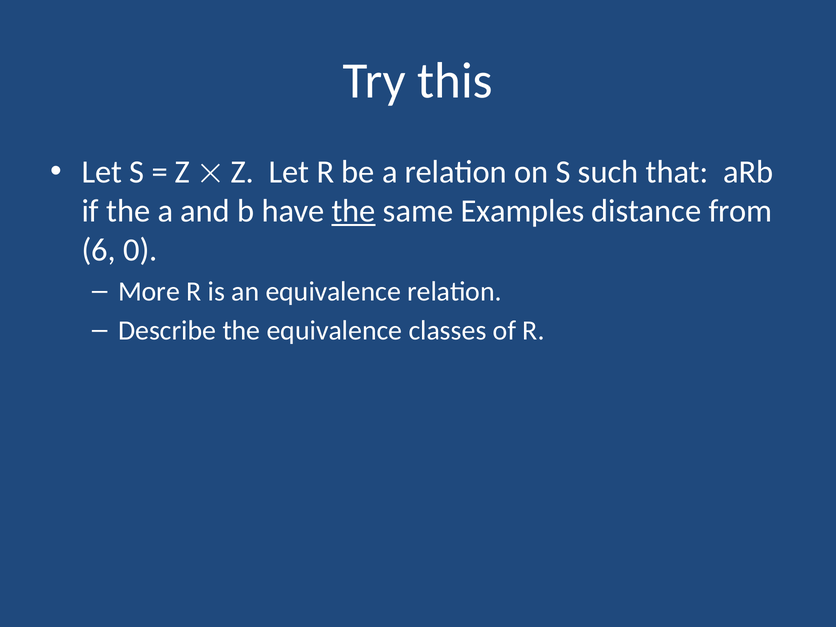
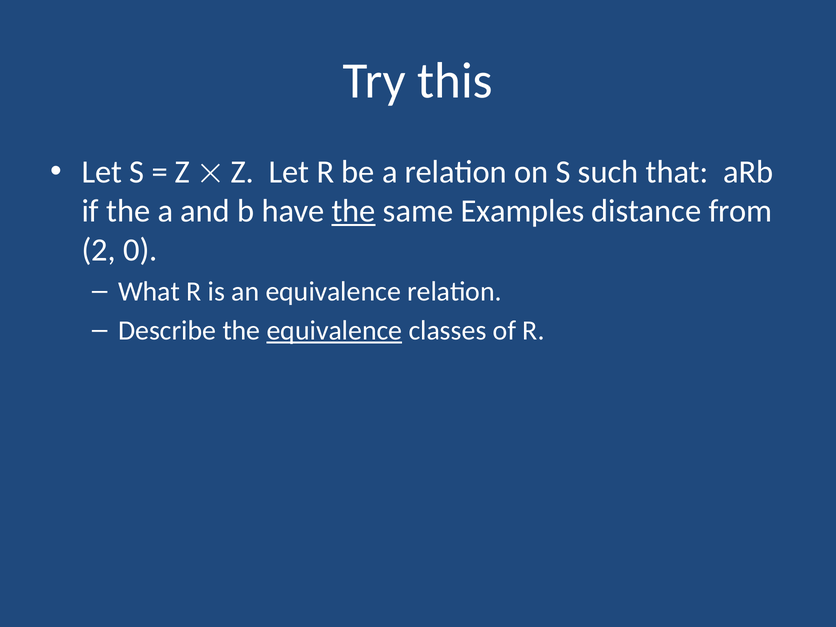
6: 6 -> 2
More: More -> What
equivalence at (334, 331) underline: none -> present
